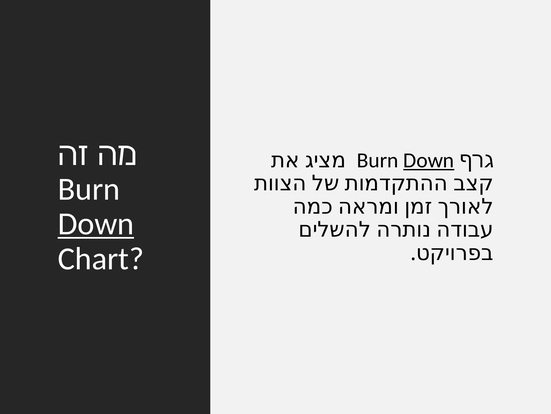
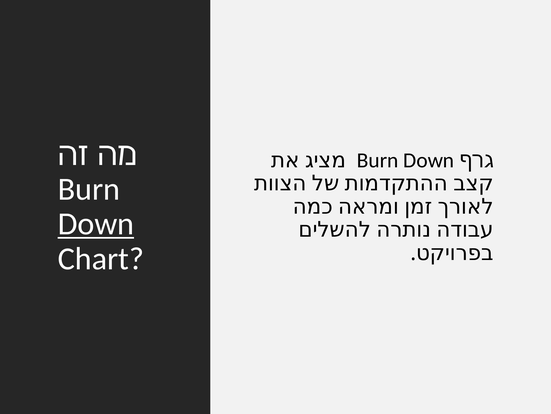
Down at (429, 160) underline: present -> none
